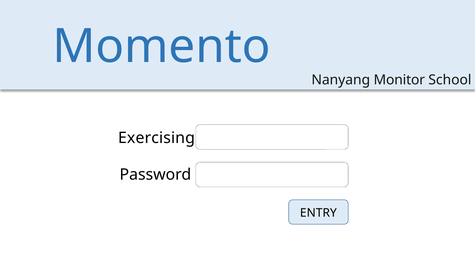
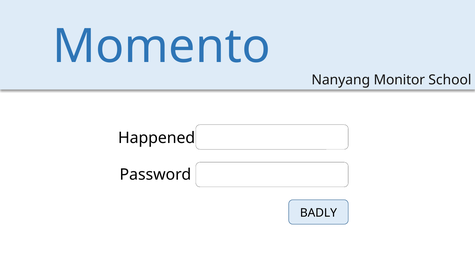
Exercising: Exercising -> Happened
ENTRY: ENTRY -> BADLY
